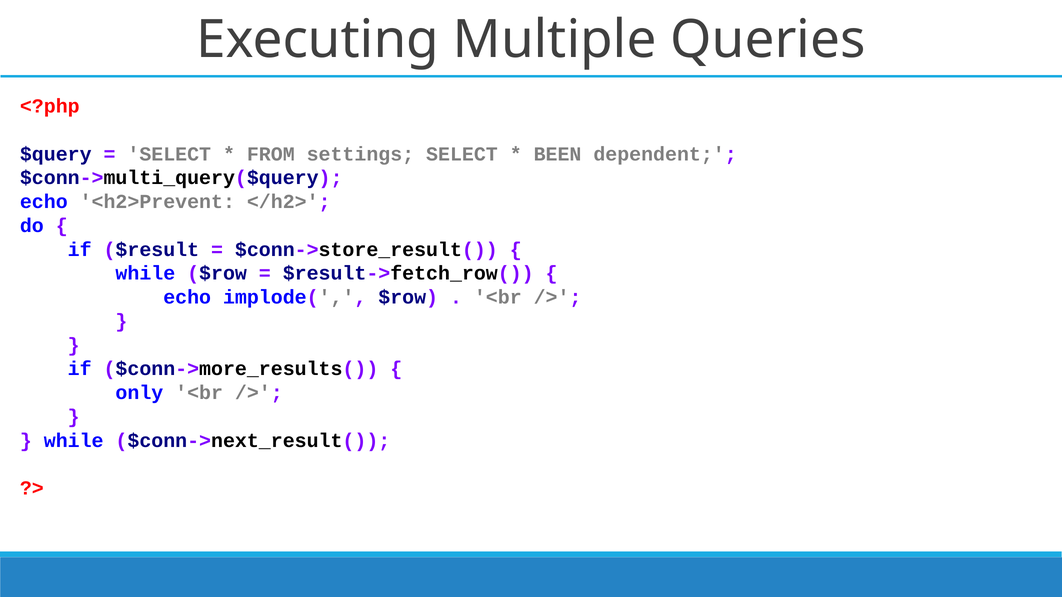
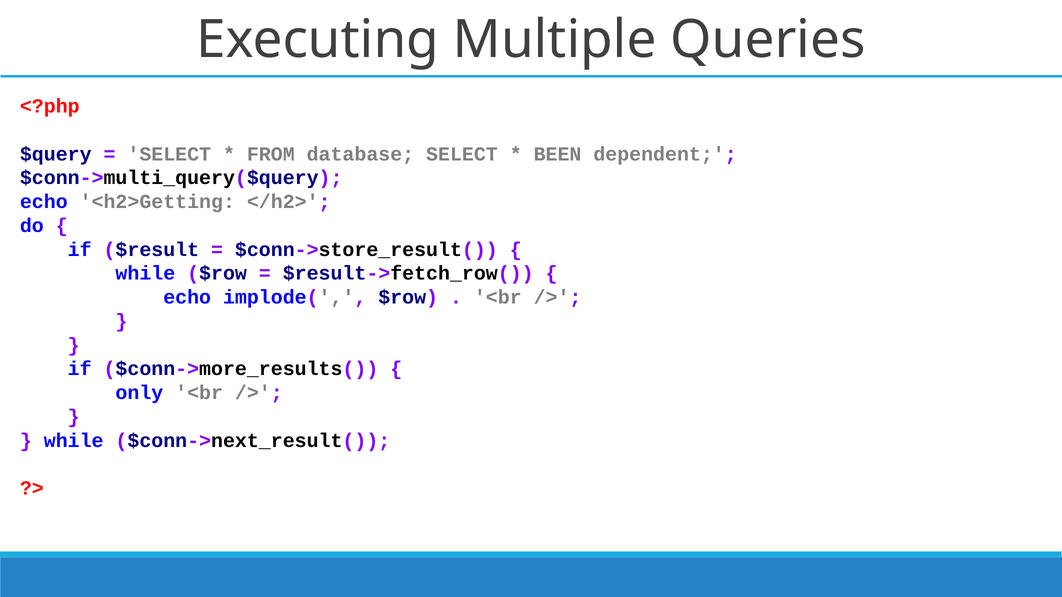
settings: settings -> database
<h2>Prevent: <h2>Prevent -> <h2>Getting
